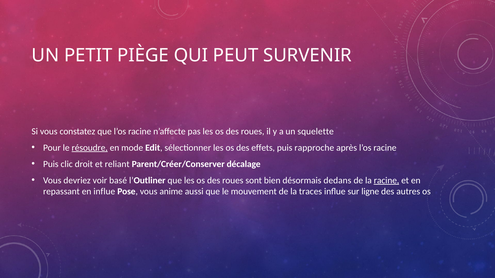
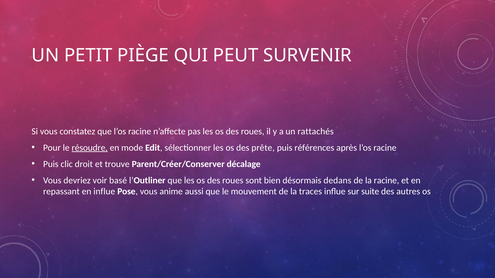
squelette: squelette -> rattachés
effets: effets -> prête
rapproche: rapproche -> références
reliant: reliant -> trouve
racine at (386, 181) underline: present -> none
ligne: ligne -> suite
